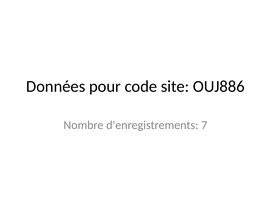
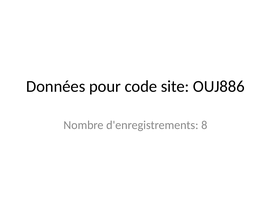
7: 7 -> 8
